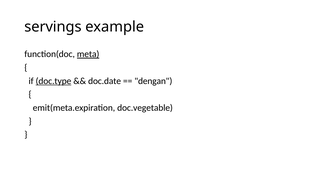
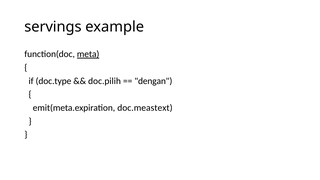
doc.type underline: present -> none
doc.date: doc.date -> doc.pilih
doc.vegetable: doc.vegetable -> doc.meastext
